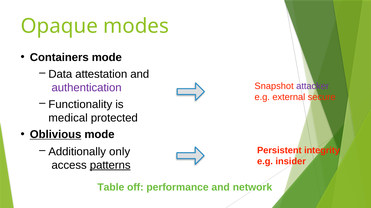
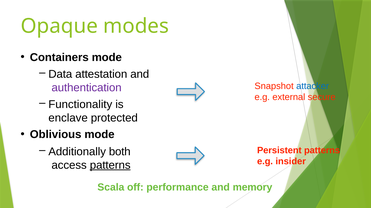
attacker colour: purple -> blue
medical: medical -> enclave
Oblivious underline: present -> none
only: only -> both
Persistent integrity: integrity -> patterns
Table: Table -> Scala
network: network -> memory
